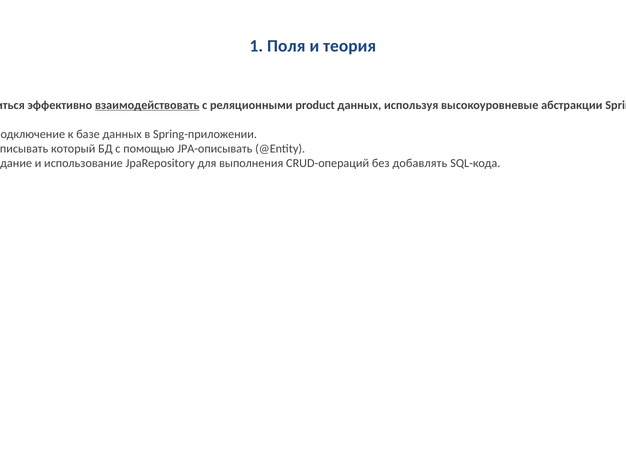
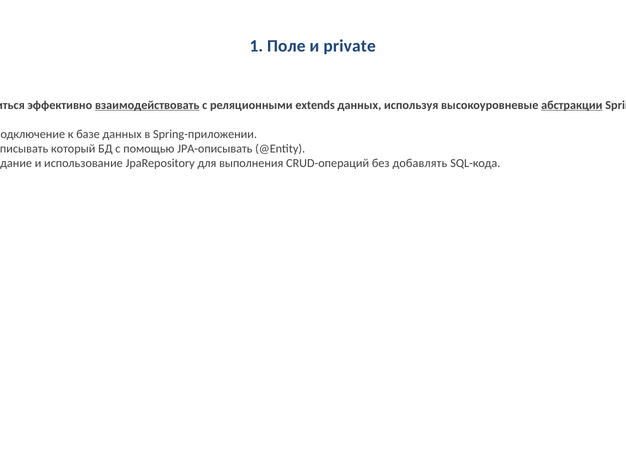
Поля: Поля -> Поле
теория: теория -> private
product: product -> extends
абстракции underline: none -> present
